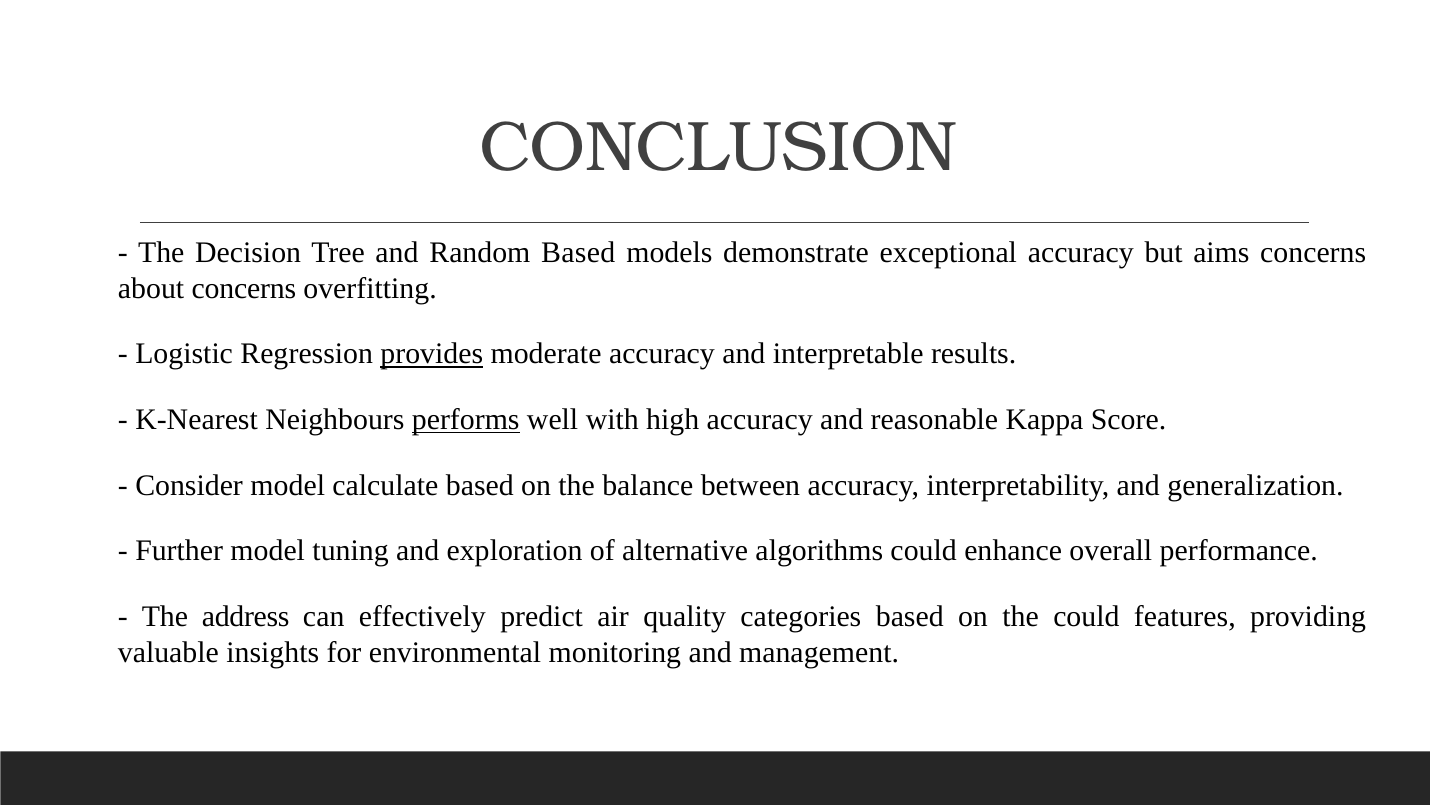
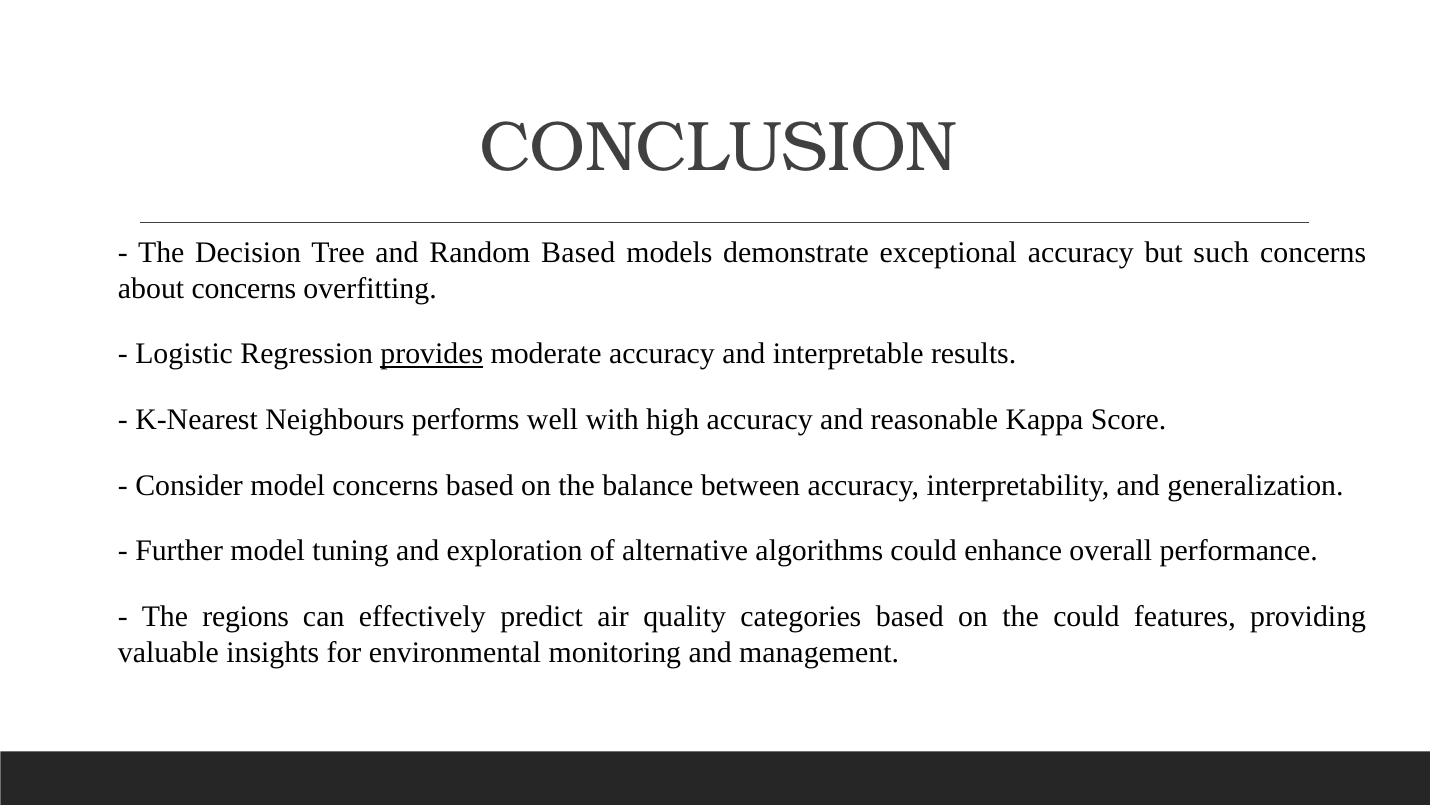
aims: aims -> such
performs underline: present -> none
model calculate: calculate -> concerns
address: address -> regions
